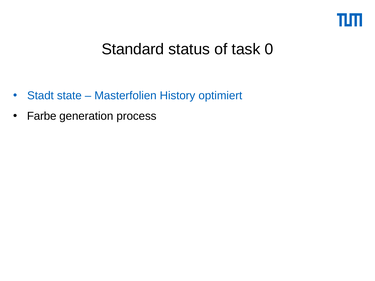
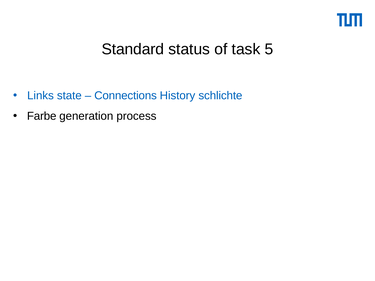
0: 0 -> 5
Stadt: Stadt -> Links
Masterfolien: Masterfolien -> Connections
optimiert: optimiert -> schlichte
